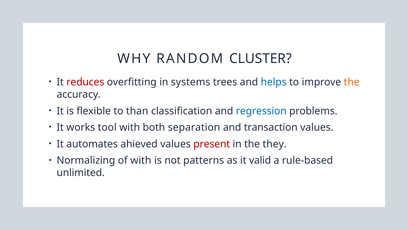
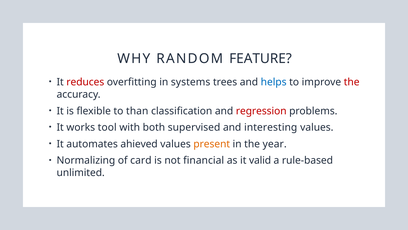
CLUSTER: CLUSTER -> FEATURE
the at (352, 82) colour: orange -> red
regression colour: blue -> red
separation: separation -> supervised
transaction: transaction -> interesting
present colour: red -> orange
they: they -> year
of with: with -> card
patterns: patterns -> financial
